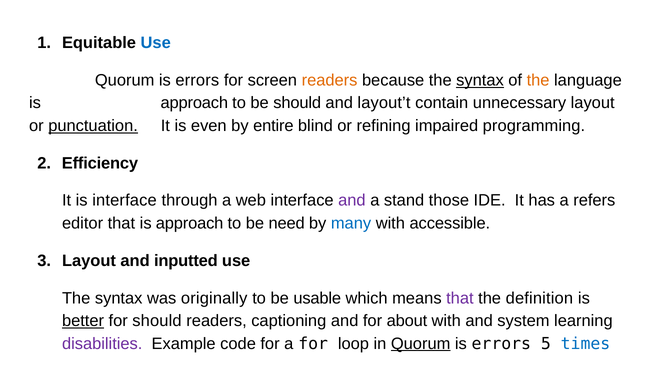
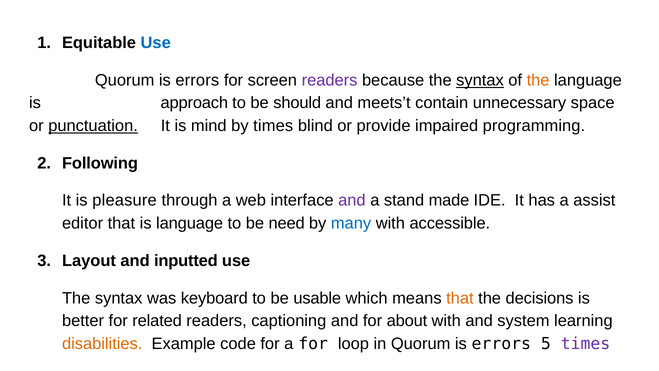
readers at (330, 80) colour: orange -> purple
layout’t: layout’t -> meets’t
unnecessary layout: layout -> space
even: even -> mind
by entire: entire -> times
refining: refining -> provide
Efficiency: Efficiency -> Following
is interface: interface -> pleasure
those: those -> made
refers: refers -> assist
that is approach: approach -> language
originally: originally -> keyboard
that at (460, 298) colour: purple -> orange
definition: definition -> decisions
better underline: present -> none
for should: should -> related
disabilities colour: purple -> orange
Quorum at (421, 343) underline: present -> none
times at (585, 343) colour: blue -> purple
